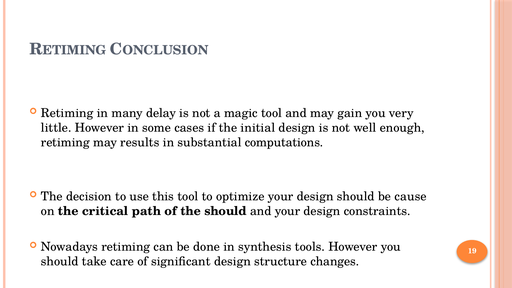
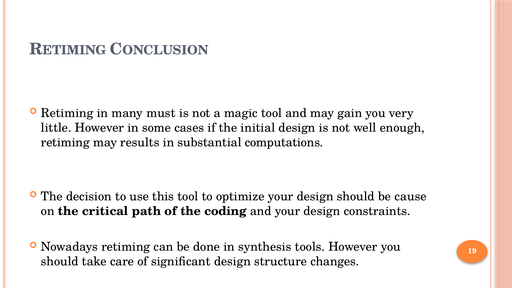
delay: delay -> must
the should: should -> coding
